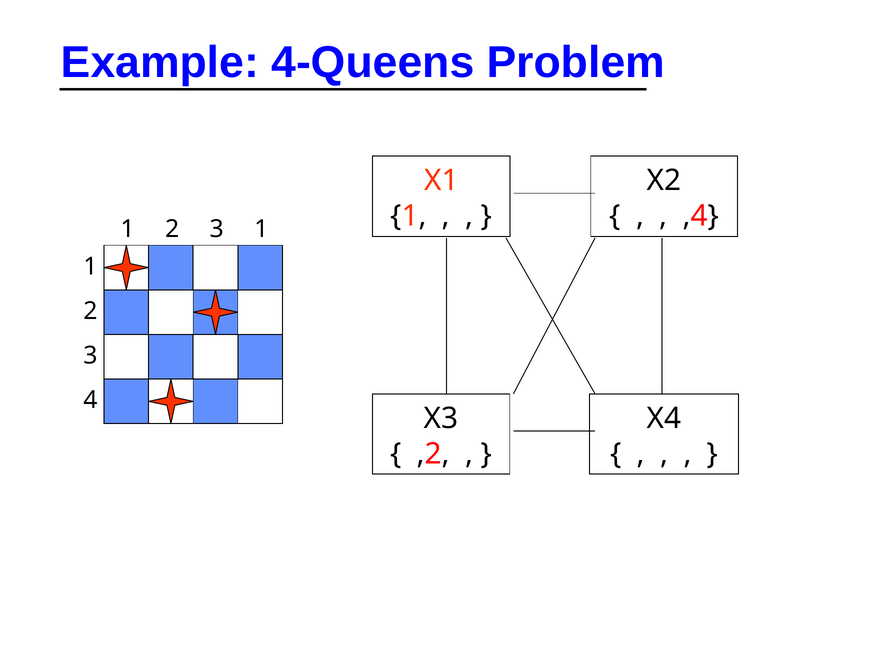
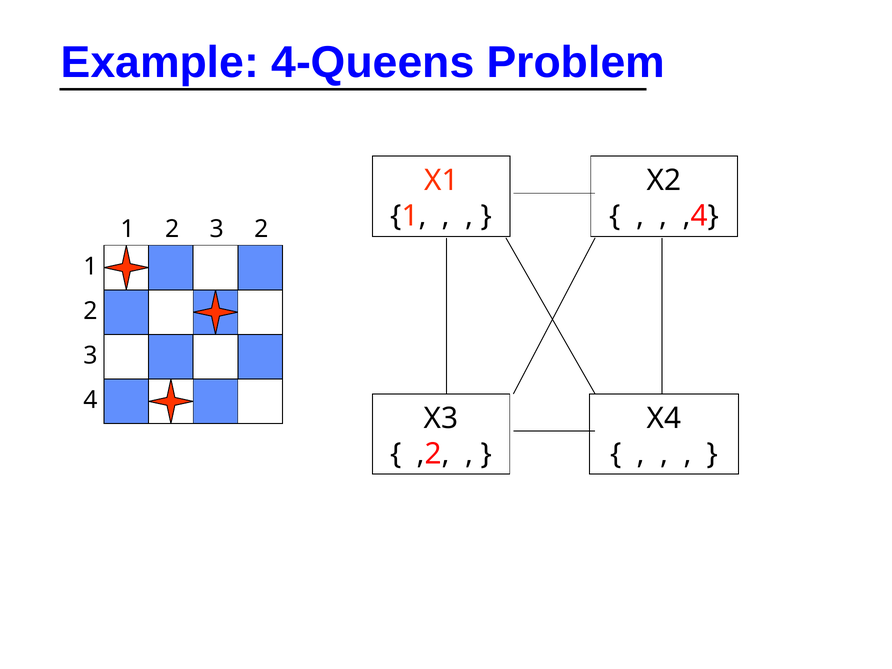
2 1: 1 -> 2
